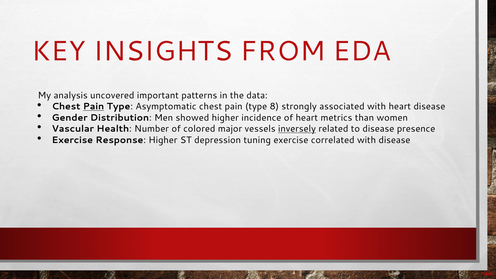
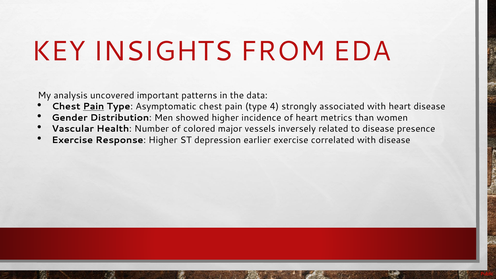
8: 8 -> 4
inversely underline: present -> none
tuning: tuning -> earlier
